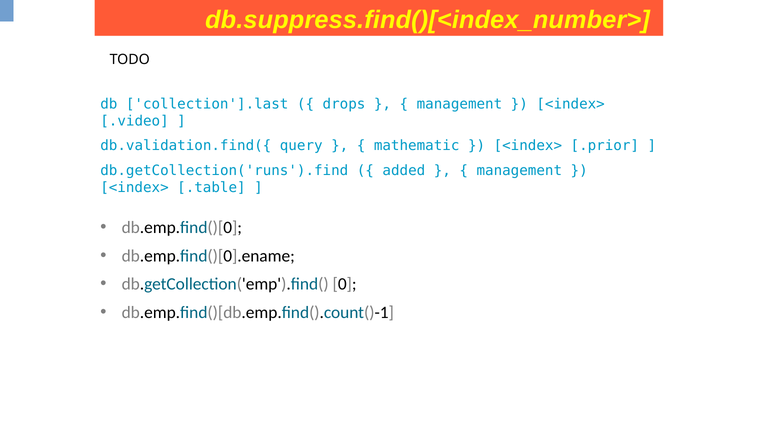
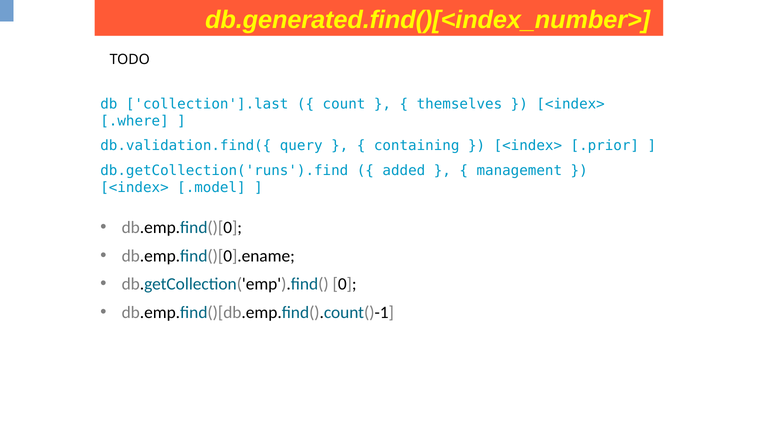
db.suppress.find()[<index_number>: db.suppress.find()[<index_number> -> db.generated.find()[<index_number>
drops: drops -> count
management at (459, 104): management -> themselves
.video: .video -> .where
mathematic: mathematic -> containing
.table: .table -> .model
